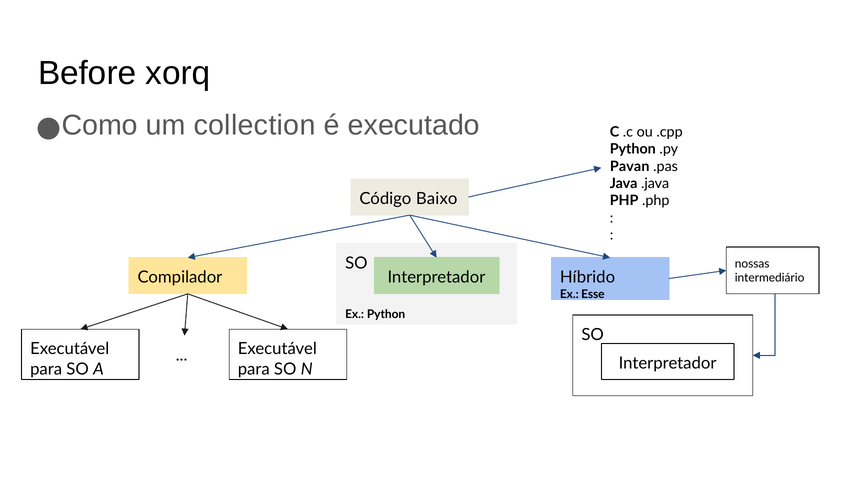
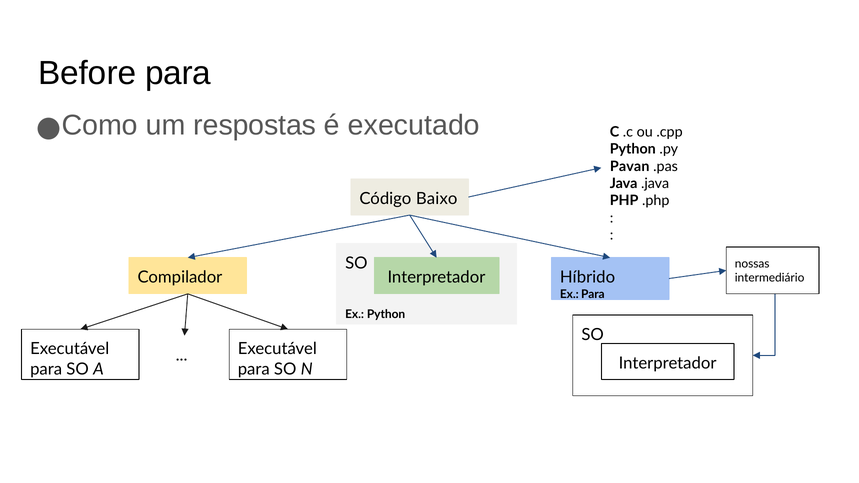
Before xorq: xorq -> para
collection: collection -> respostas
Ex Esse: Esse -> Para
